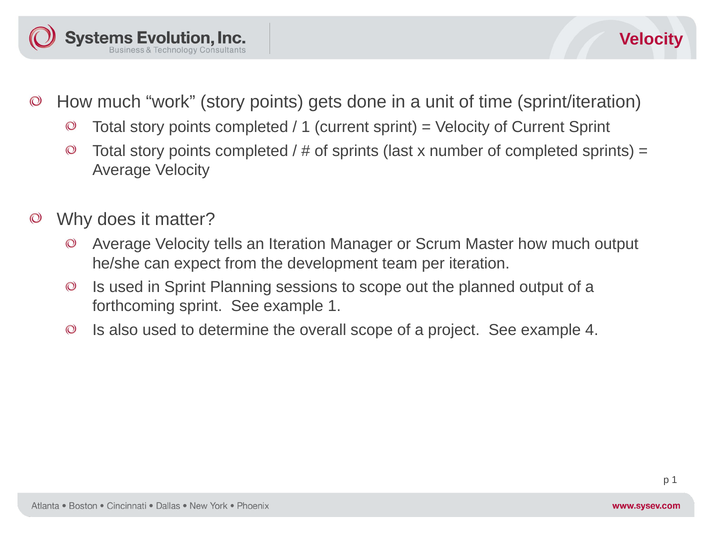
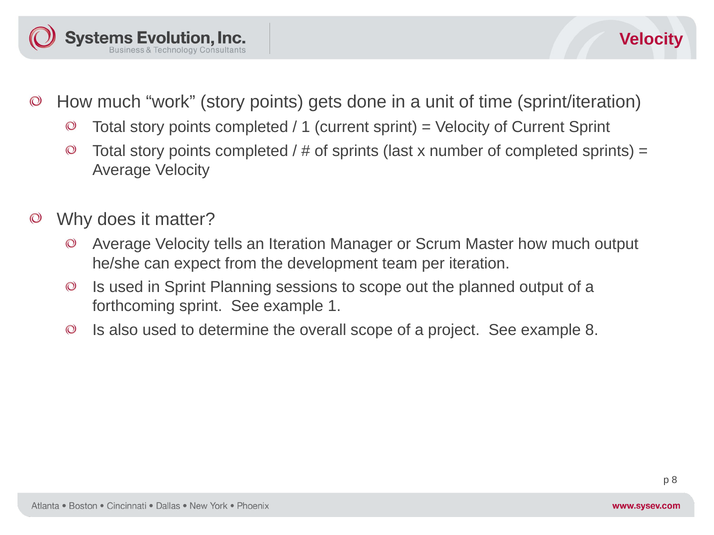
example 4: 4 -> 8
p 1: 1 -> 8
